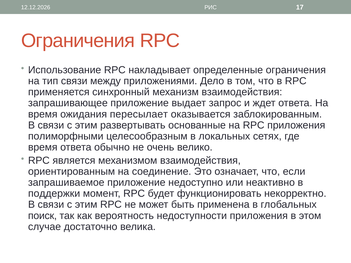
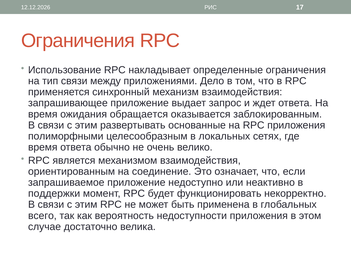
пересылает: пересылает -> обращается
поиск: поиск -> всего
